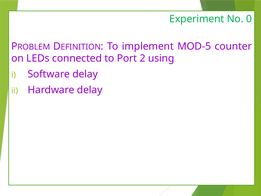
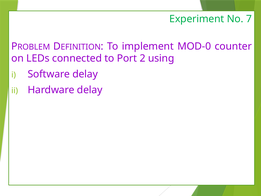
0: 0 -> 7
MOD-5: MOD-5 -> MOD-0
